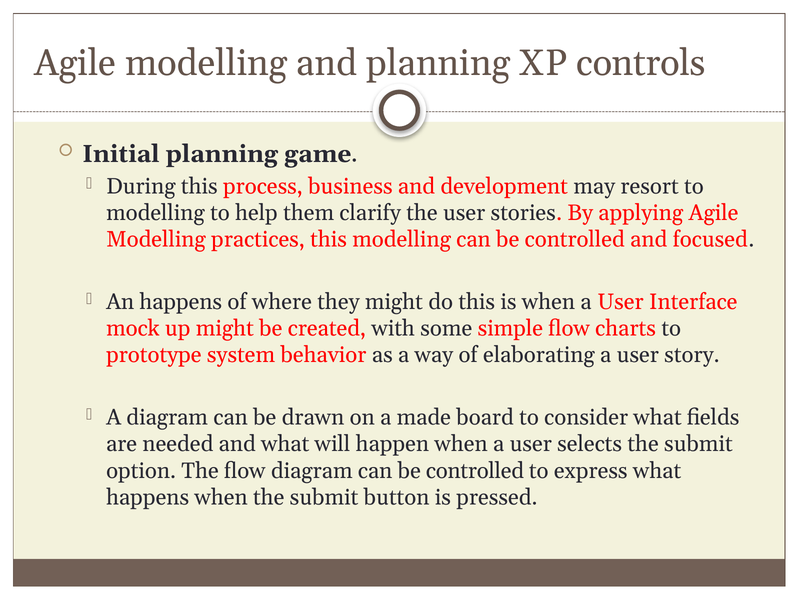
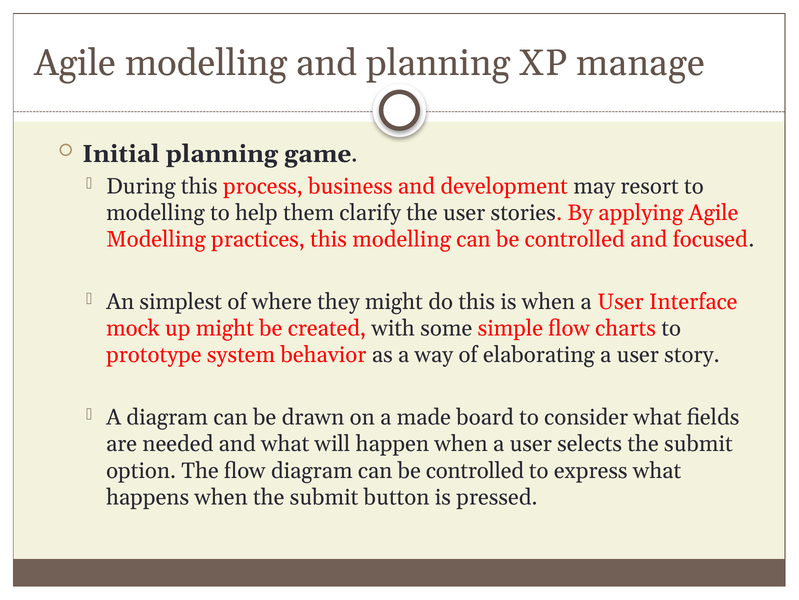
controls: controls -> manage
An happens: happens -> simplest
